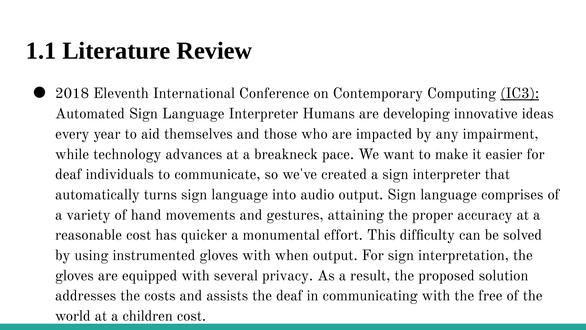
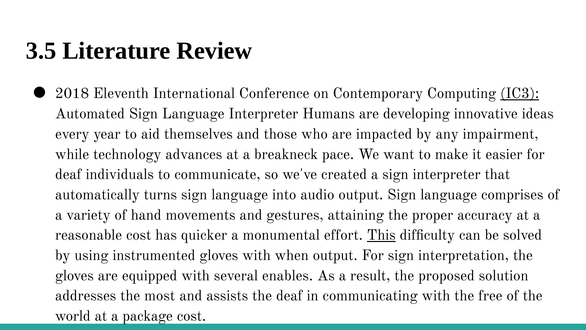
1.1: 1.1 -> 3.5
This underline: none -> present
privacy: privacy -> enables
costs: costs -> most
children: children -> package
